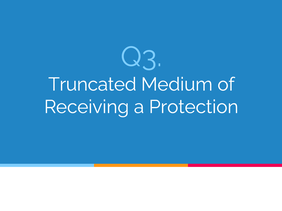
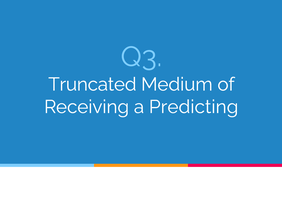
Protection: Protection -> Predicting
